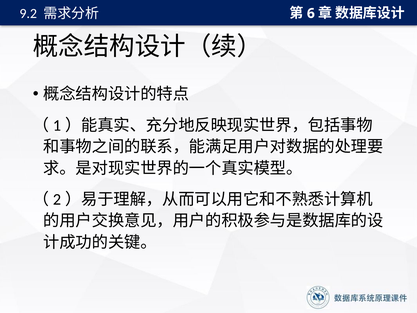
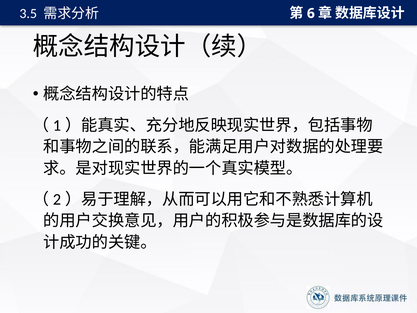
9.2: 9.2 -> 3.5
